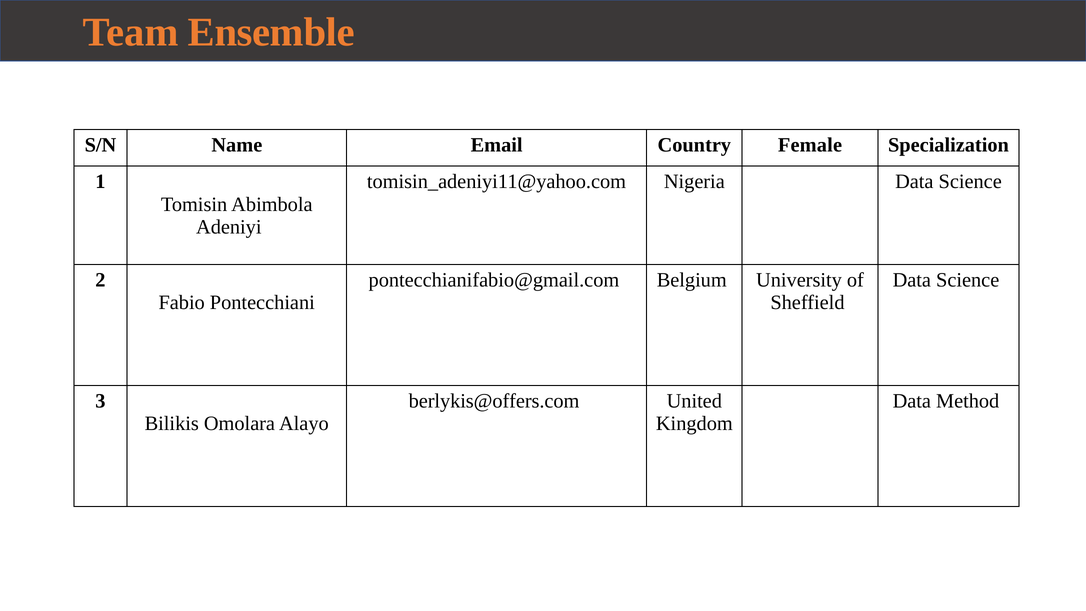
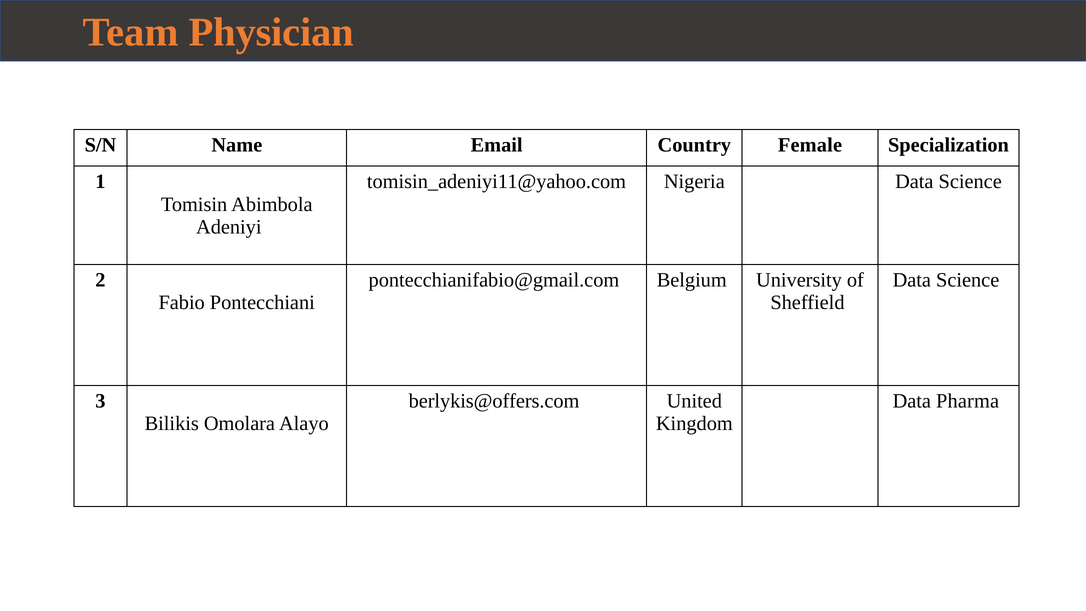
Ensemble: Ensemble -> Physician
Method: Method -> Pharma
